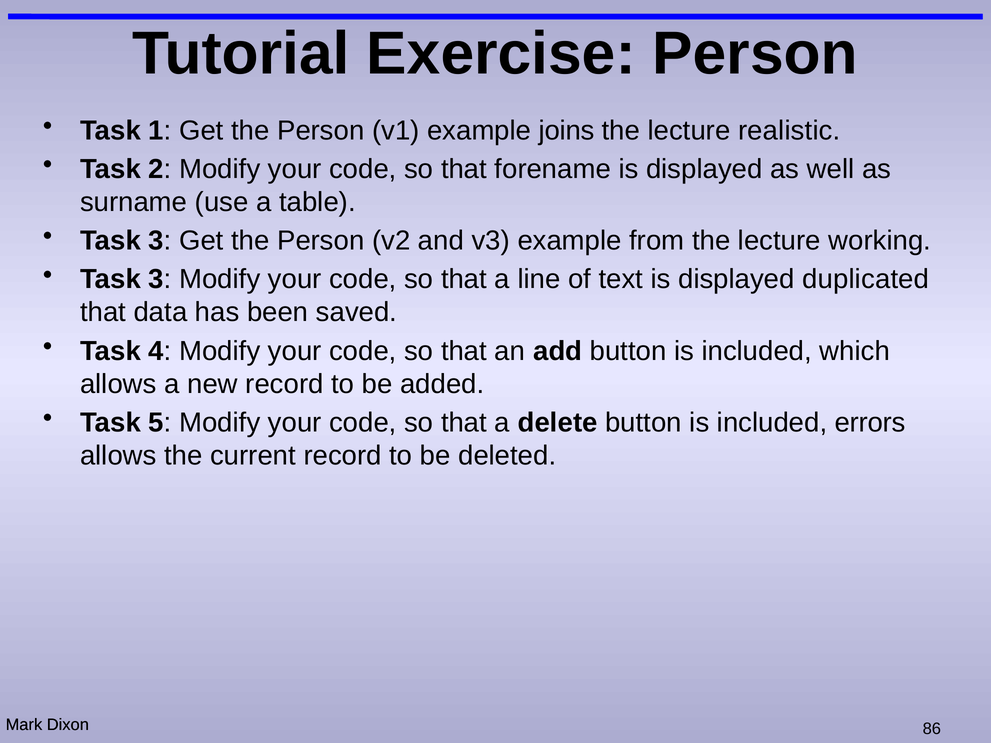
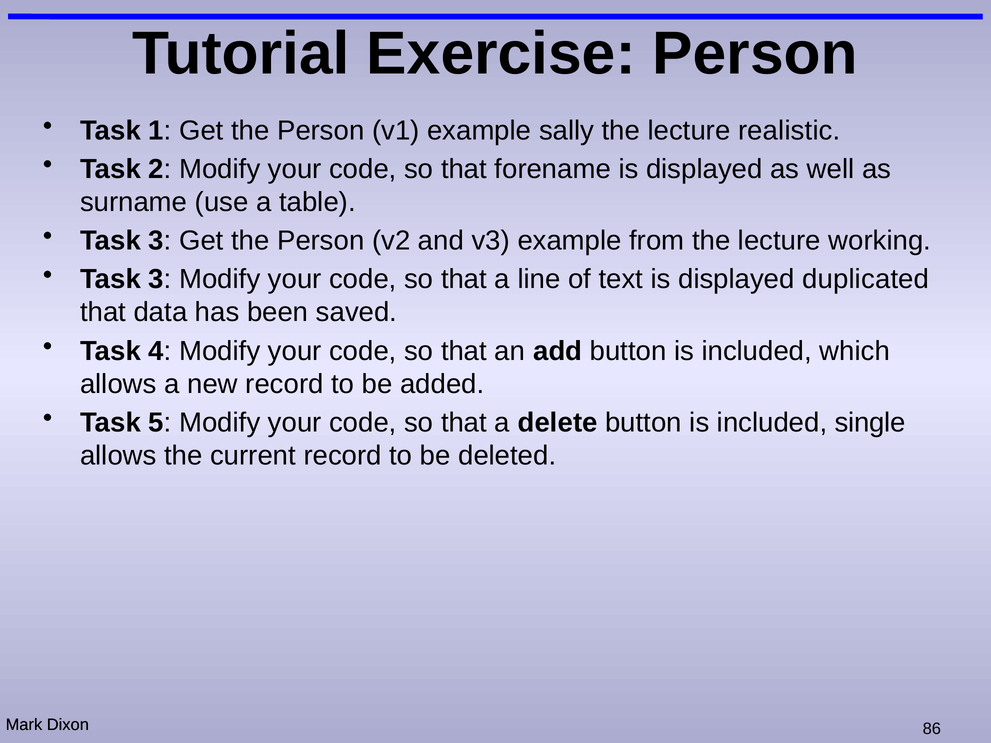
joins: joins -> sally
errors: errors -> single
